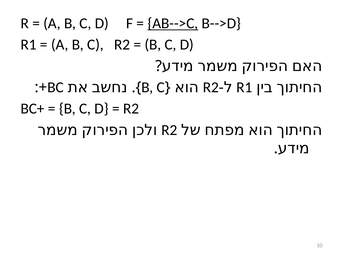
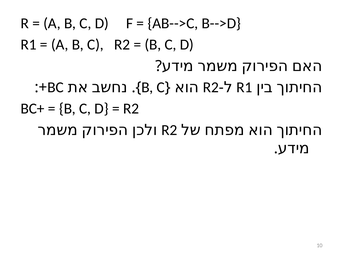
AB-->C underline: present -> none
